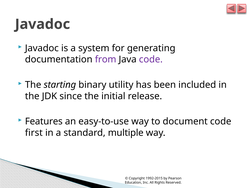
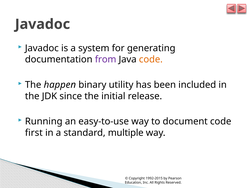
code at (151, 59) colour: purple -> orange
starting: starting -> happen
Features: Features -> Running
